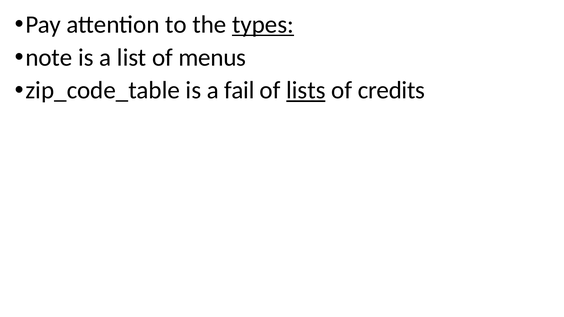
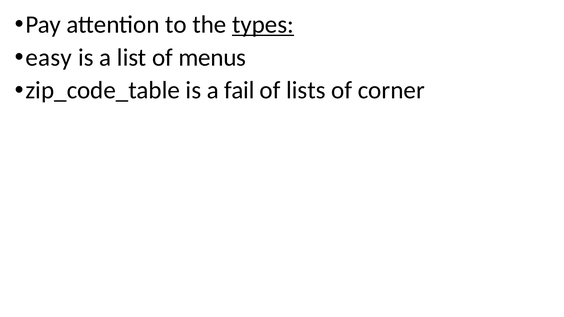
note: note -> easy
lists underline: present -> none
credits: credits -> corner
